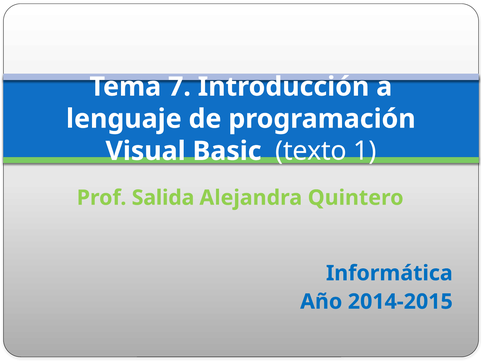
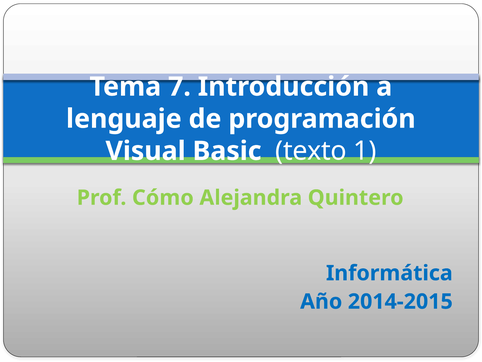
Salida: Salida -> Cómo
